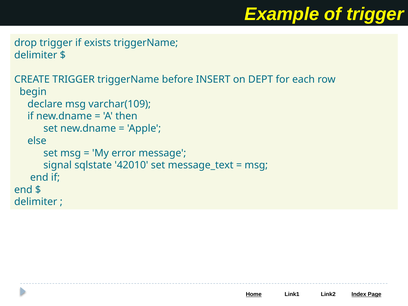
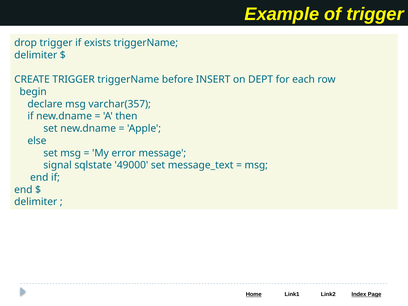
varchar(109: varchar(109 -> varchar(357
42010: 42010 -> 49000
